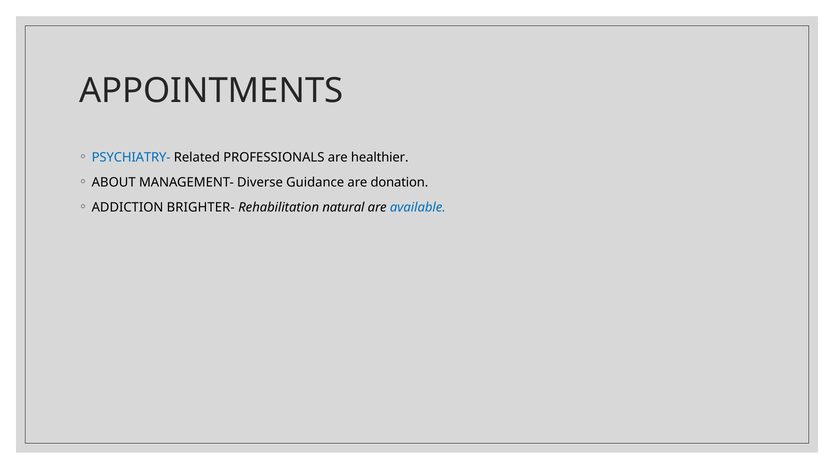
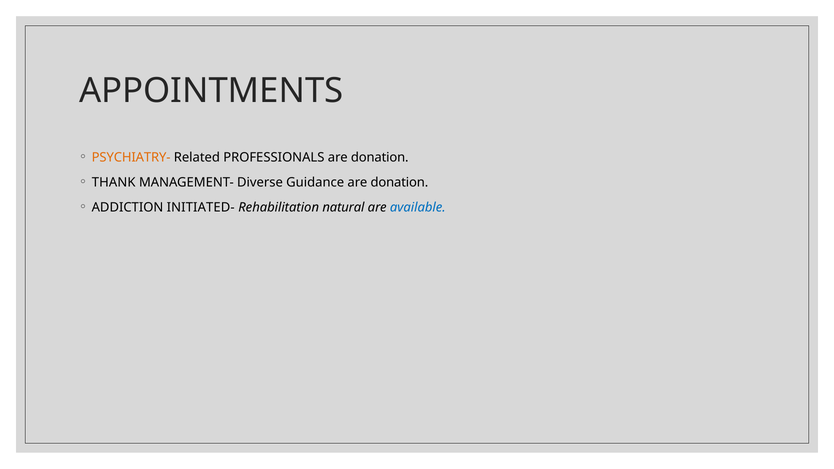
PSYCHIATRY- colour: blue -> orange
PROFESSIONALS are healthier: healthier -> donation
ABOUT: ABOUT -> THANK
BRIGHTER-: BRIGHTER- -> INITIATED-
